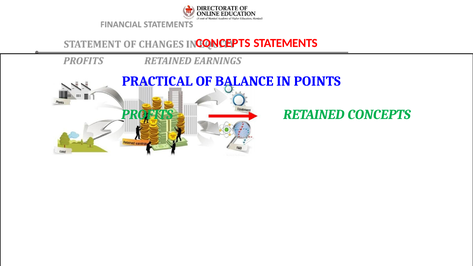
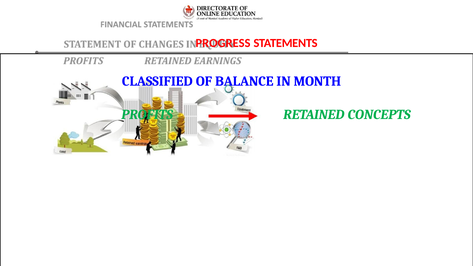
CONCEPTS at (223, 43): CONCEPTS -> PROGRESS
PRACTICAL: PRACTICAL -> CLASSIFIED
POINTS: POINTS -> MONTH
